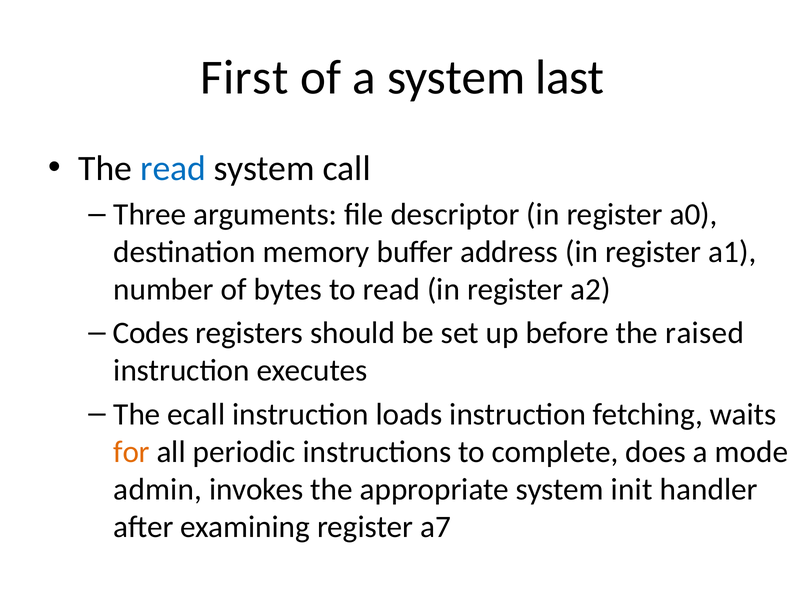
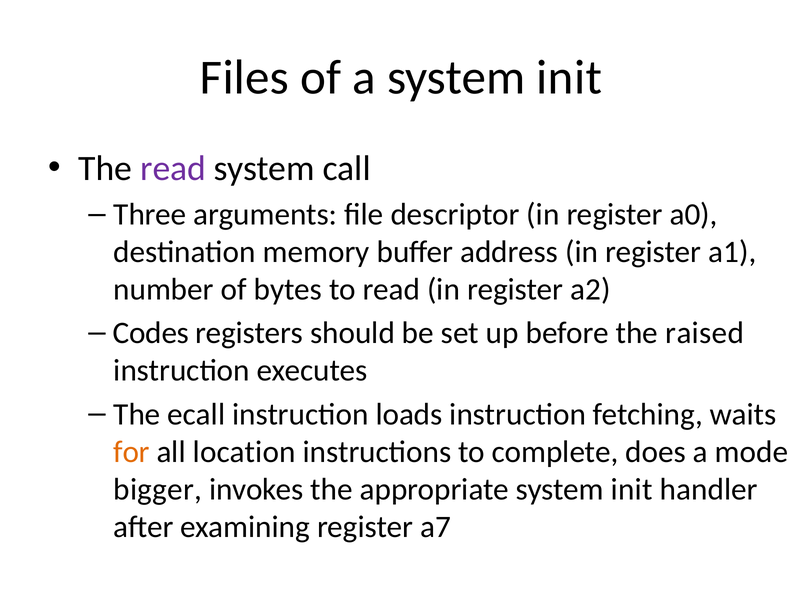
First: First -> Files
a system last: last -> init
read at (173, 168) colour: blue -> purple
periodic: periodic -> location
admin: admin -> bigger
